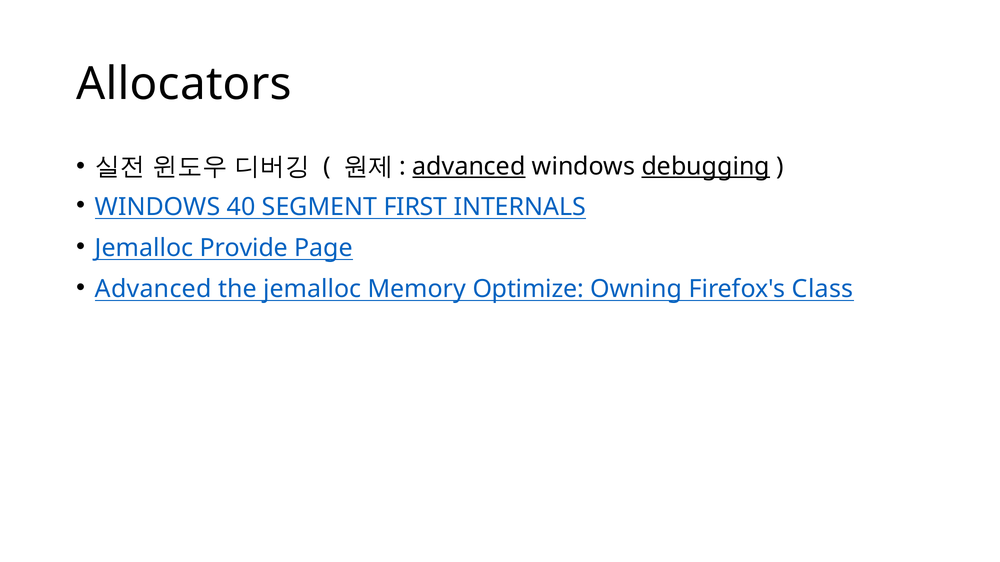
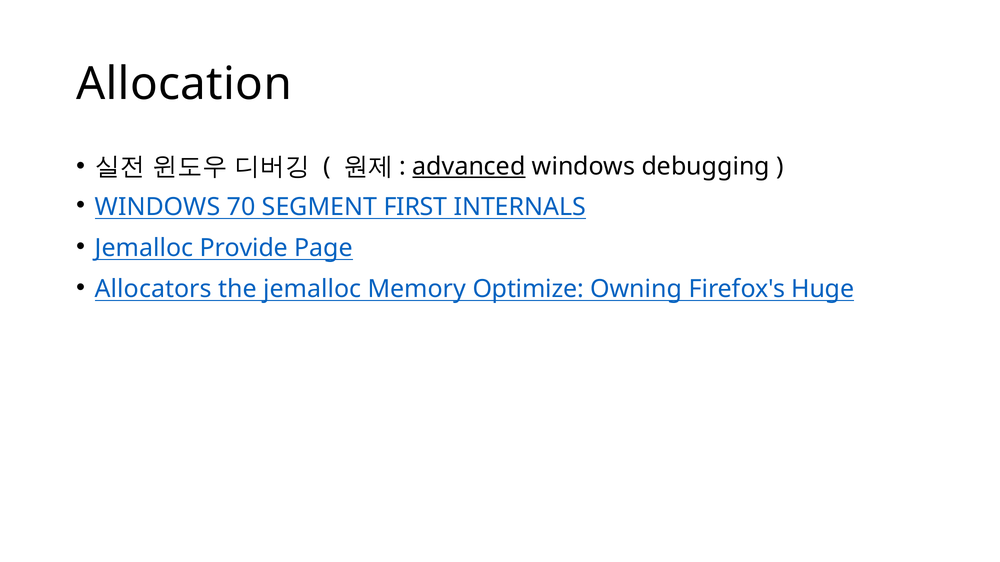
Allocators: Allocators -> Allocation
debugging underline: present -> none
40: 40 -> 70
Advanced at (153, 289): Advanced -> Allocators
Class: Class -> Huge
